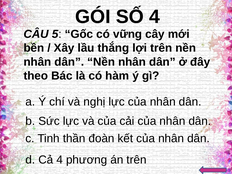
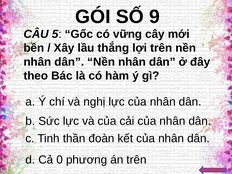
SỐ 4: 4 -> 9
Cả 4: 4 -> 0
